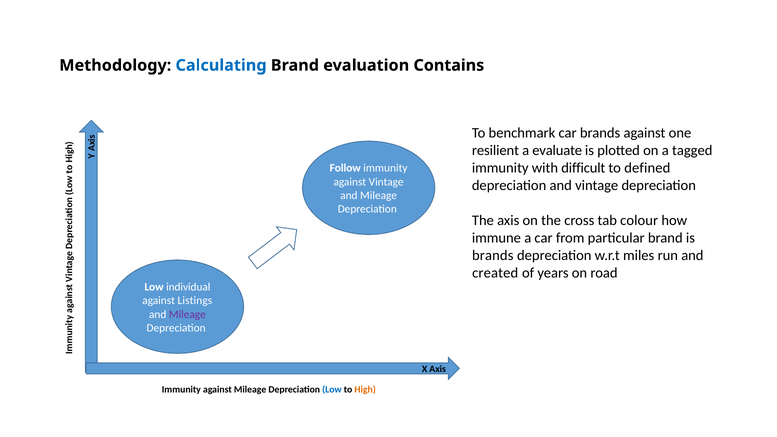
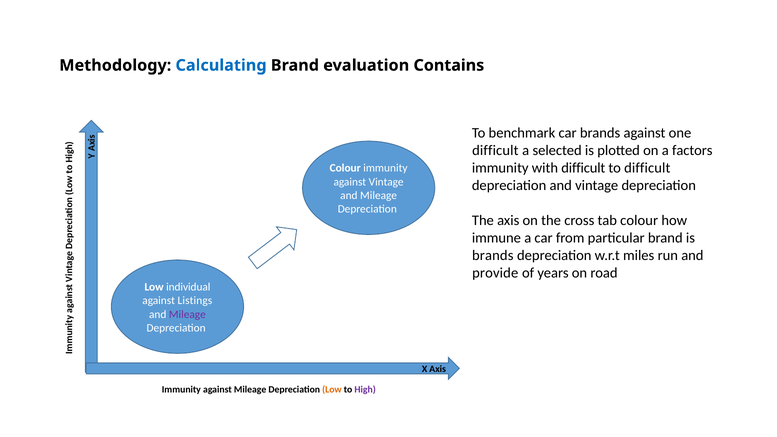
resilient at (495, 150): resilient -> difficult
evaluate: evaluate -> selected
tagged: tagged -> factors
to defined: defined -> difficult
Follow at (345, 168): Follow -> Colour
created: created -> provide
Low at (332, 390) colour: blue -> orange
High colour: orange -> purple
